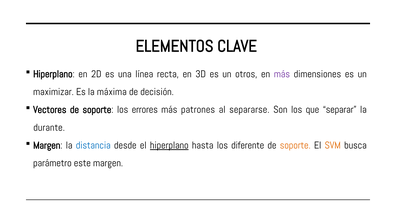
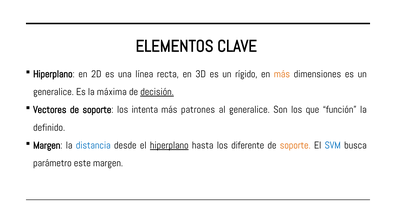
otros: otros -> rígido
más at (282, 74) colour: purple -> orange
maximizar at (53, 92): maximizar -> generalice
decisión underline: none -> present
errores: errores -> intenta
al separarse: separarse -> generalice
separar: separar -> función
durante: durante -> definido
SVM colour: orange -> blue
